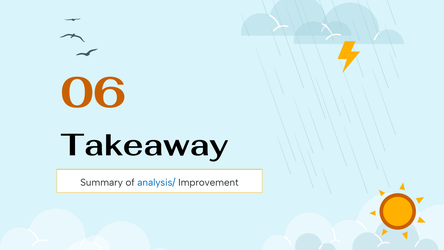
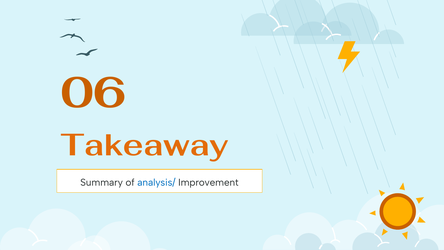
Takeaway colour: black -> orange
